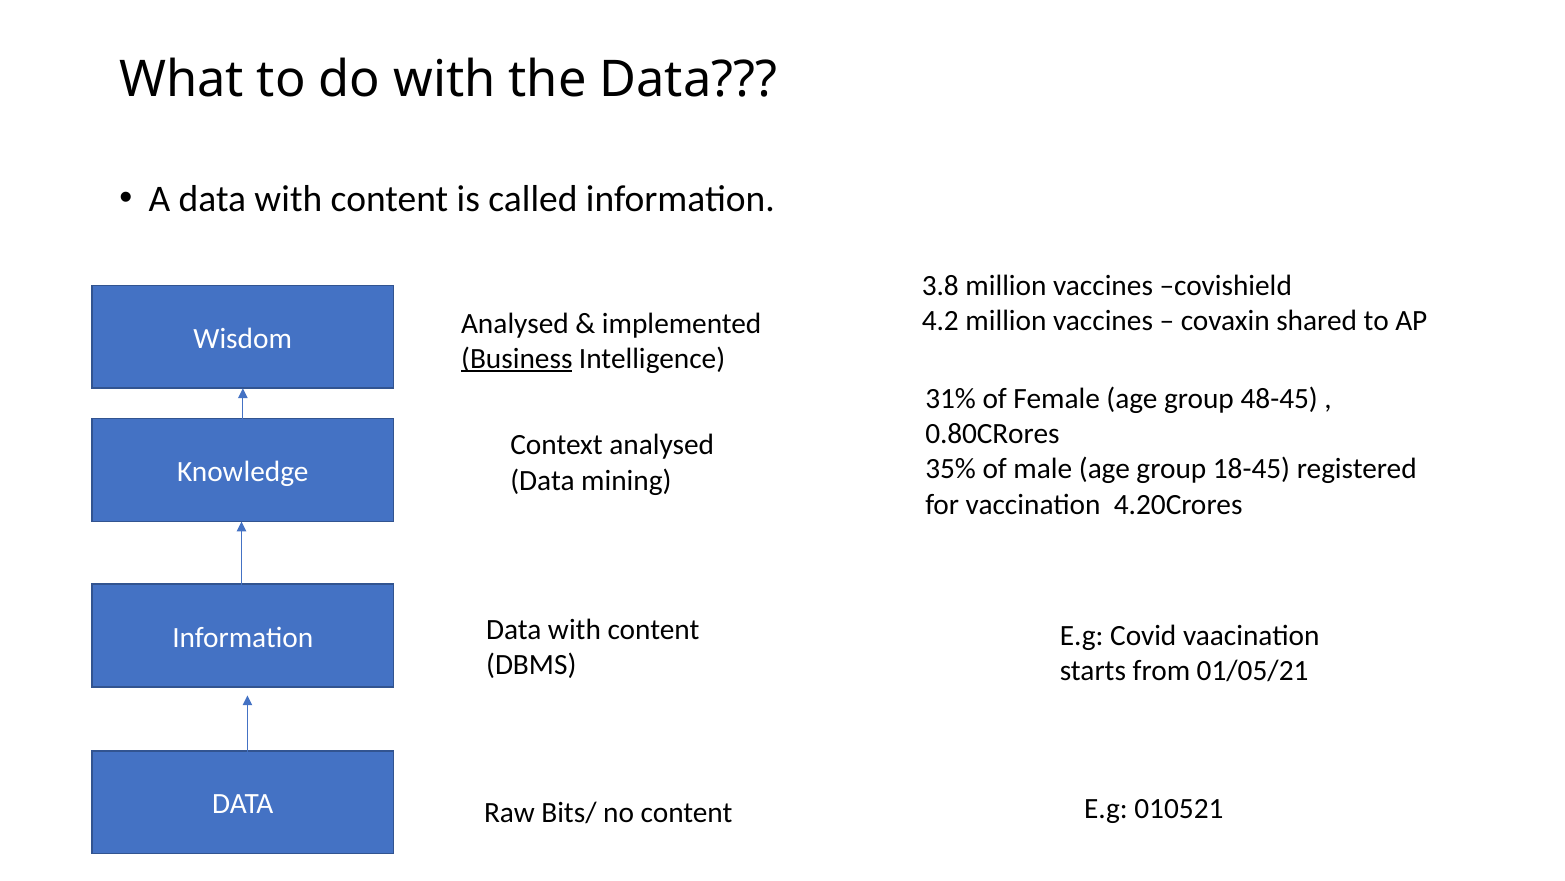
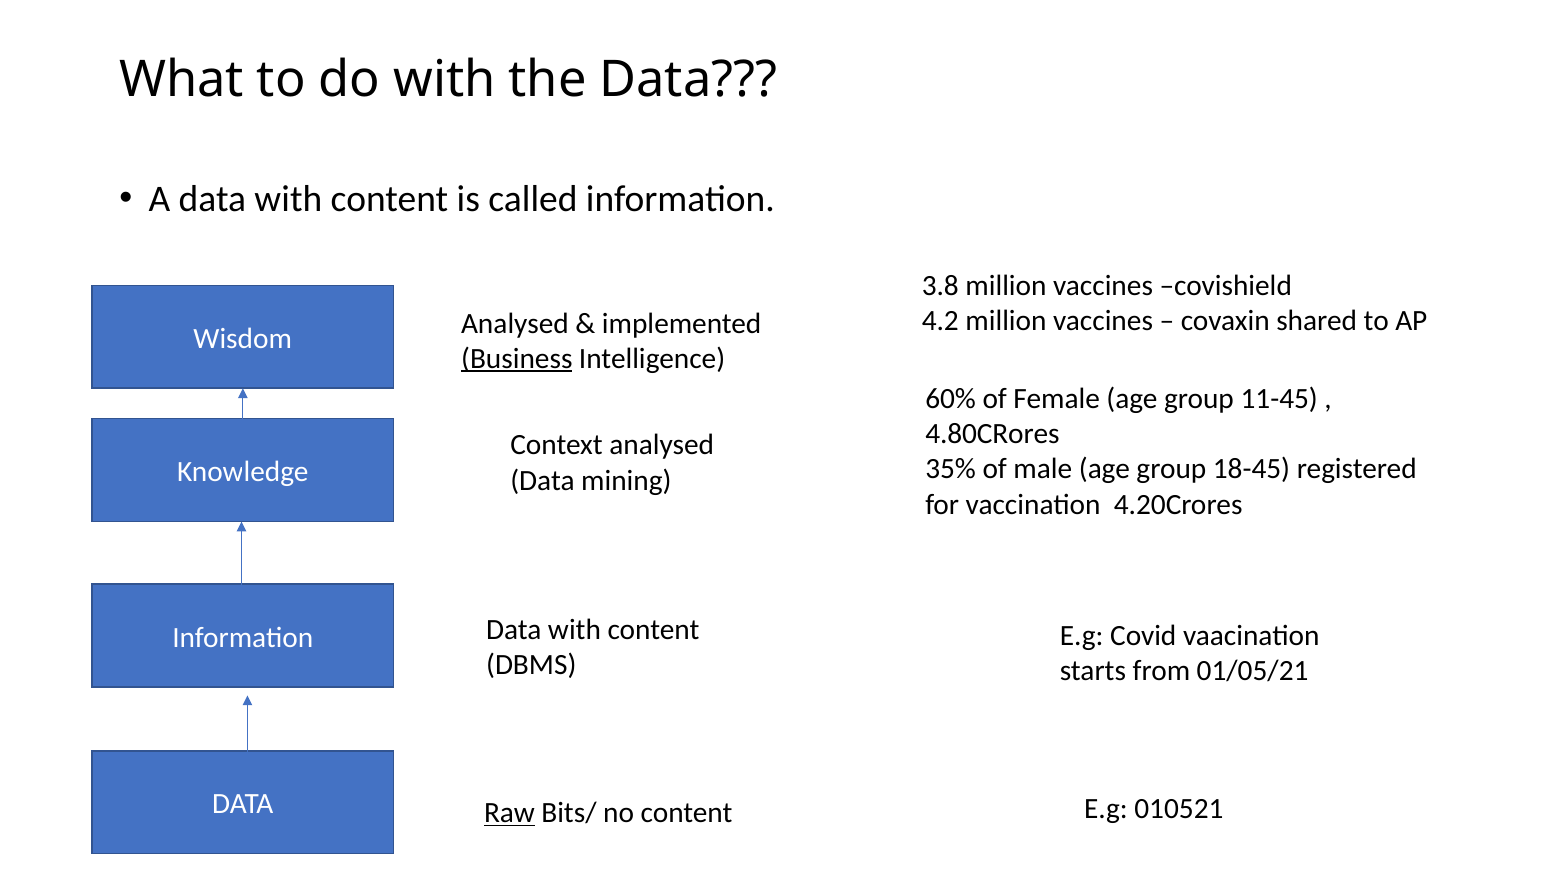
31%: 31% -> 60%
48-45: 48-45 -> 11-45
0.80CRores: 0.80CRores -> 4.80CRores
Raw underline: none -> present
